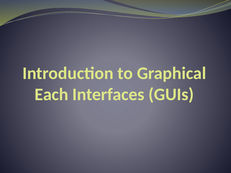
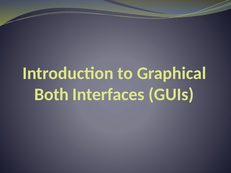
Each: Each -> Both
